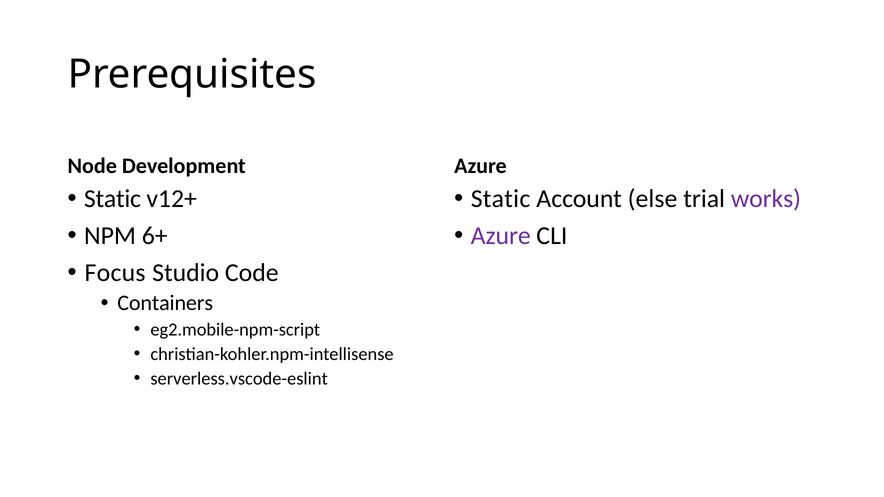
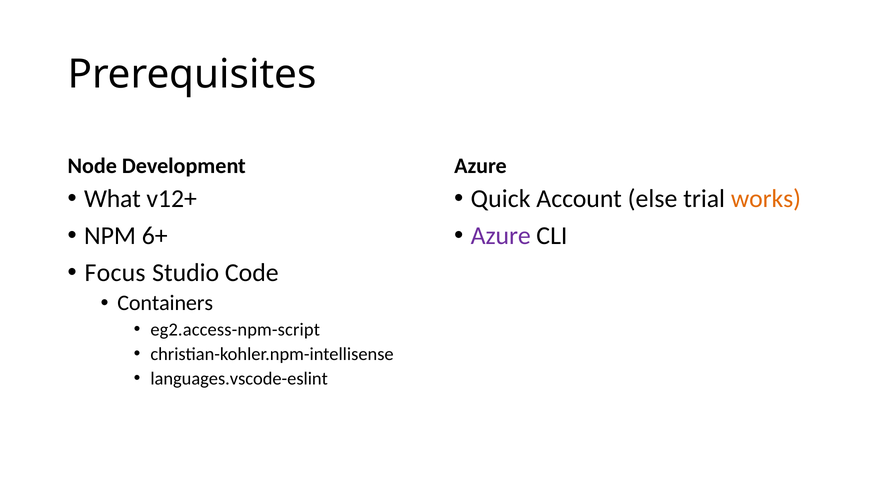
Static at (112, 199): Static -> What
Static at (501, 199): Static -> Quick
works colour: purple -> orange
eg2.mobile-npm-script: eg2.mobile-npm-script -> eg2.access-npm-script
serverless.vscode-eslint: serverless.vscode-eslint -> languages.vscode-eslint
